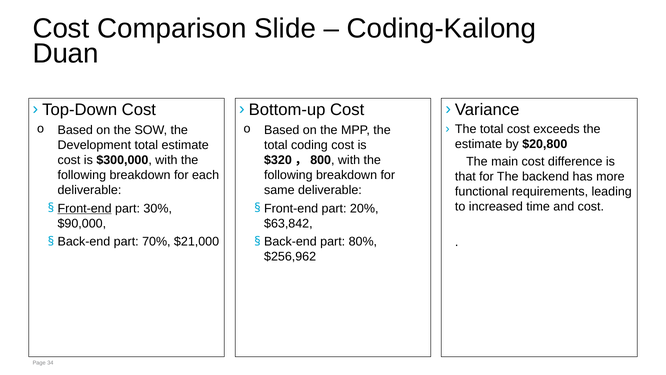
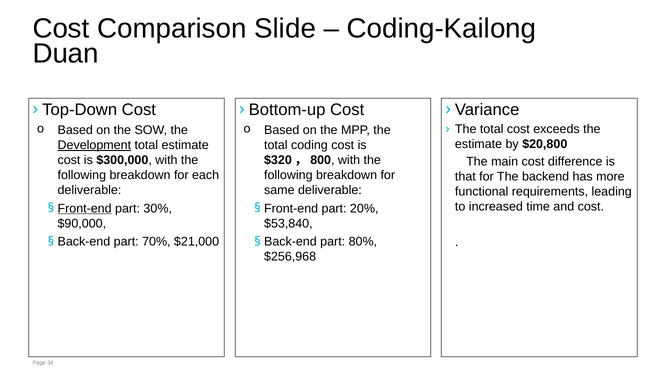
Development underline: none -> present
$63,842: $63,842 -> $53,840
$256,962: $256,962 -> $256,968
